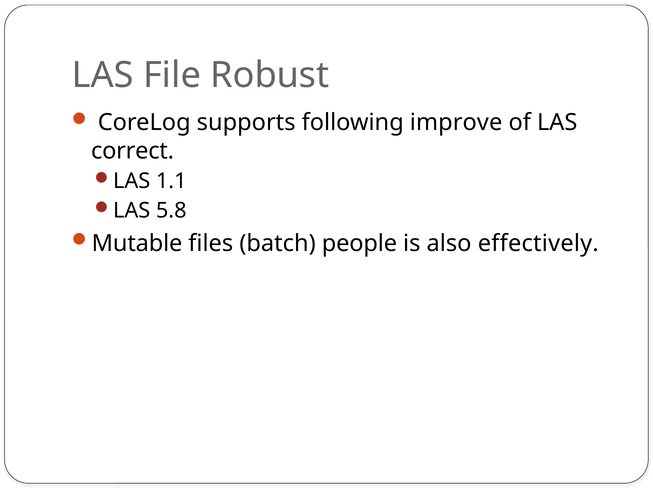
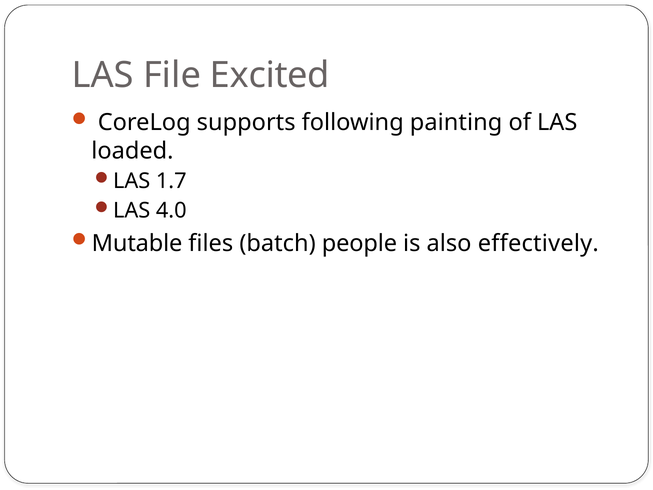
Robust: Robust -> Excited
improve: improve -> painting
correct: correct -> loaded
1.1: 1.1 -> 1.7
5.8: 5.8 -> 4.0
